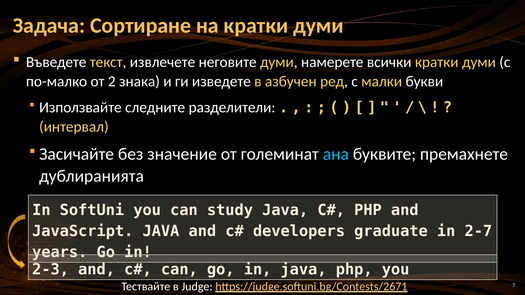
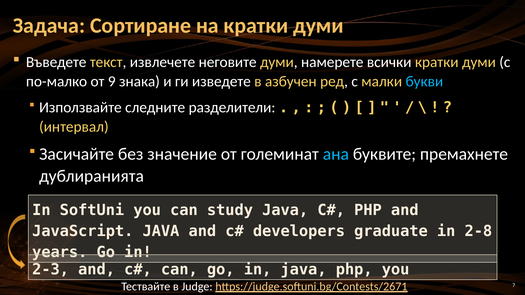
2: 2 -> 9
букви colour: white -> light blue
2-7: 2-7 -> 2-8
